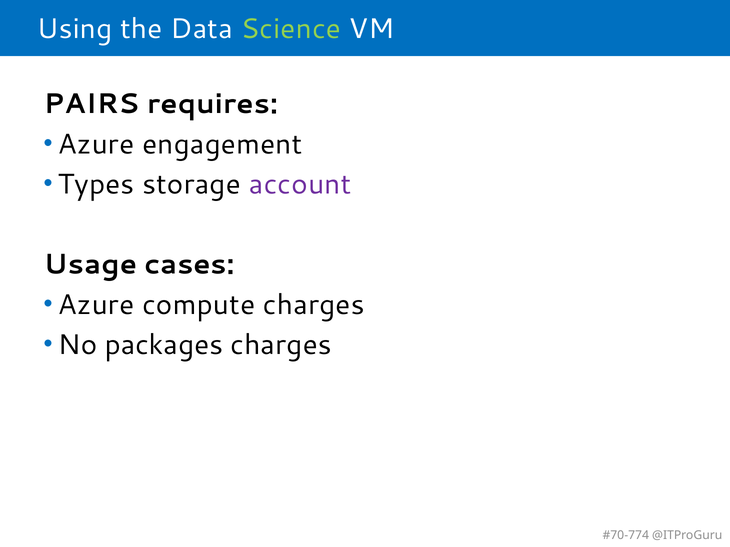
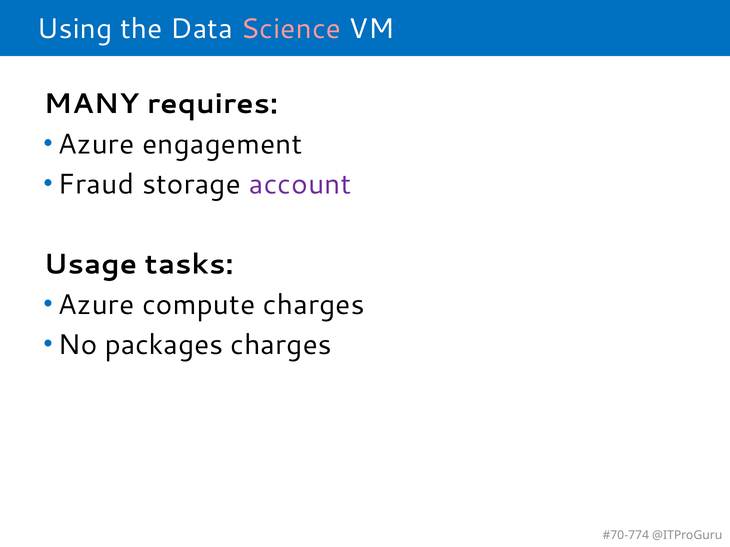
Science colour: light green -> pink
PAIRS: PAIRS -> MANY
Types: Types -> Fraud
cases: cases -> tasks
